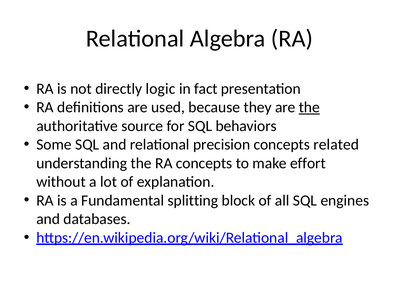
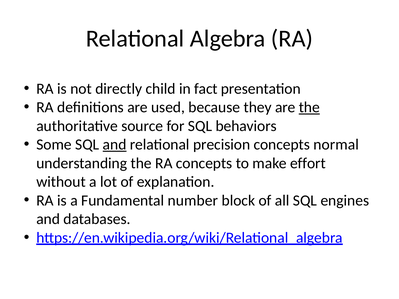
logic: logic -> child
and at (115, 145) underline: none -> present
related: related -> normal
splitting: splitting -> number
